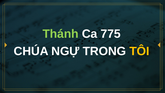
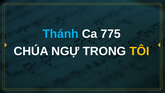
Thánh colour: light green -> light blue
